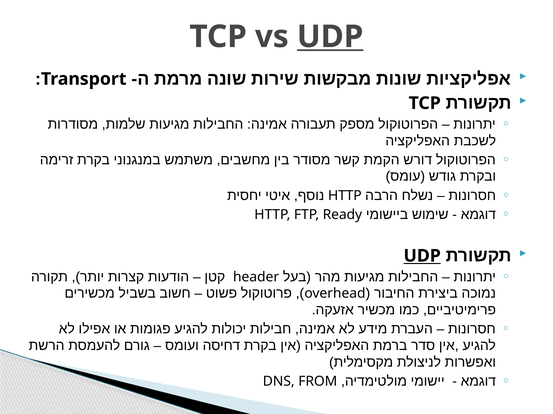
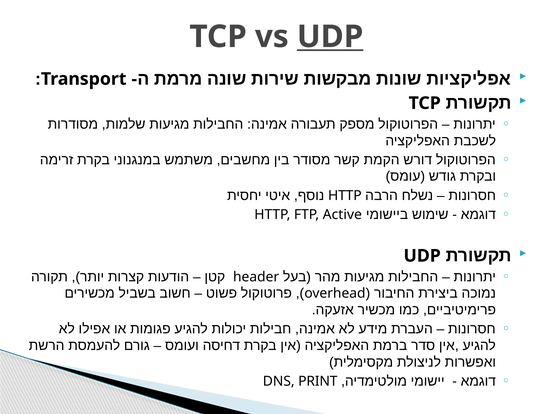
Ready: Ready -> Active
UDP at (422, 256) underline: present -> none
FROM: FROM -> PRINT
